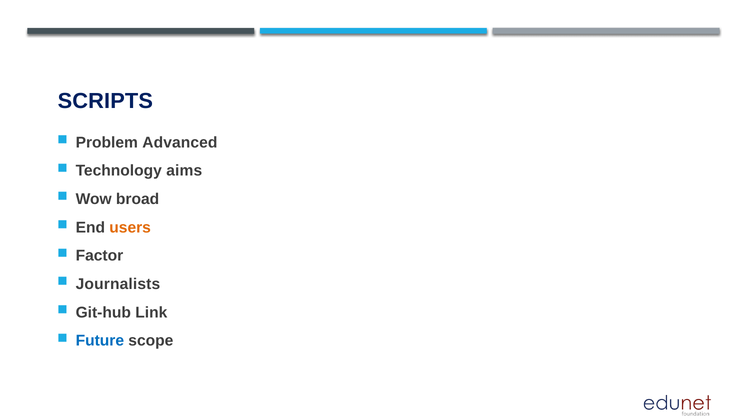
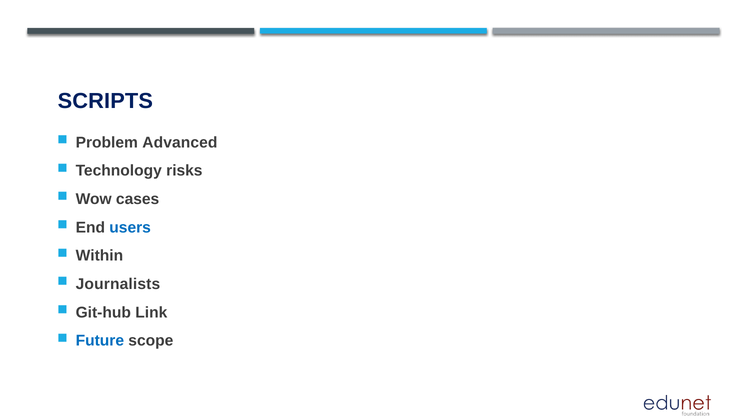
aims: aims -> risks
broad: broad -> cases
users colour: orange -> blue
Factor: Factor -> Within
